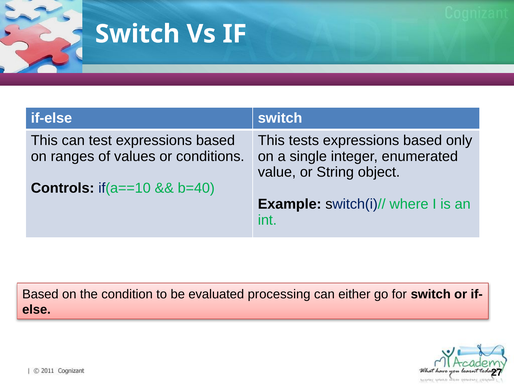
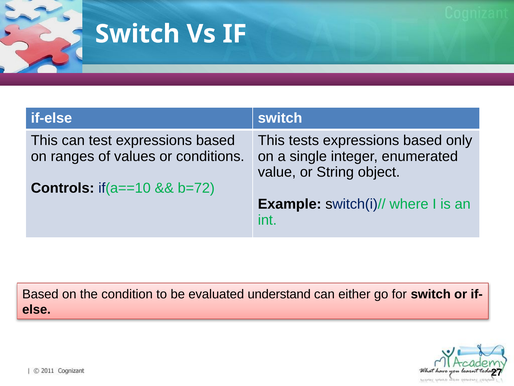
b=40: b=40 -> b=72
processing: processing -> understand
